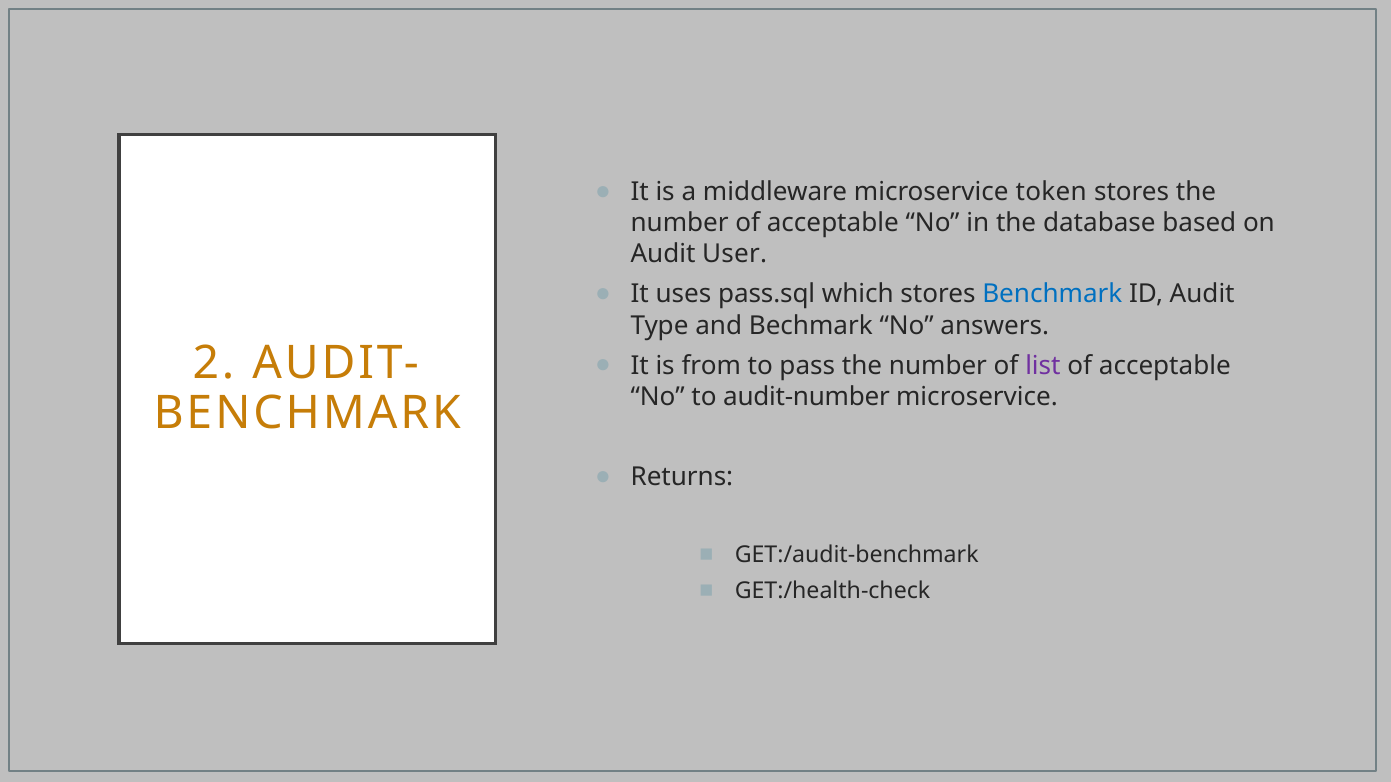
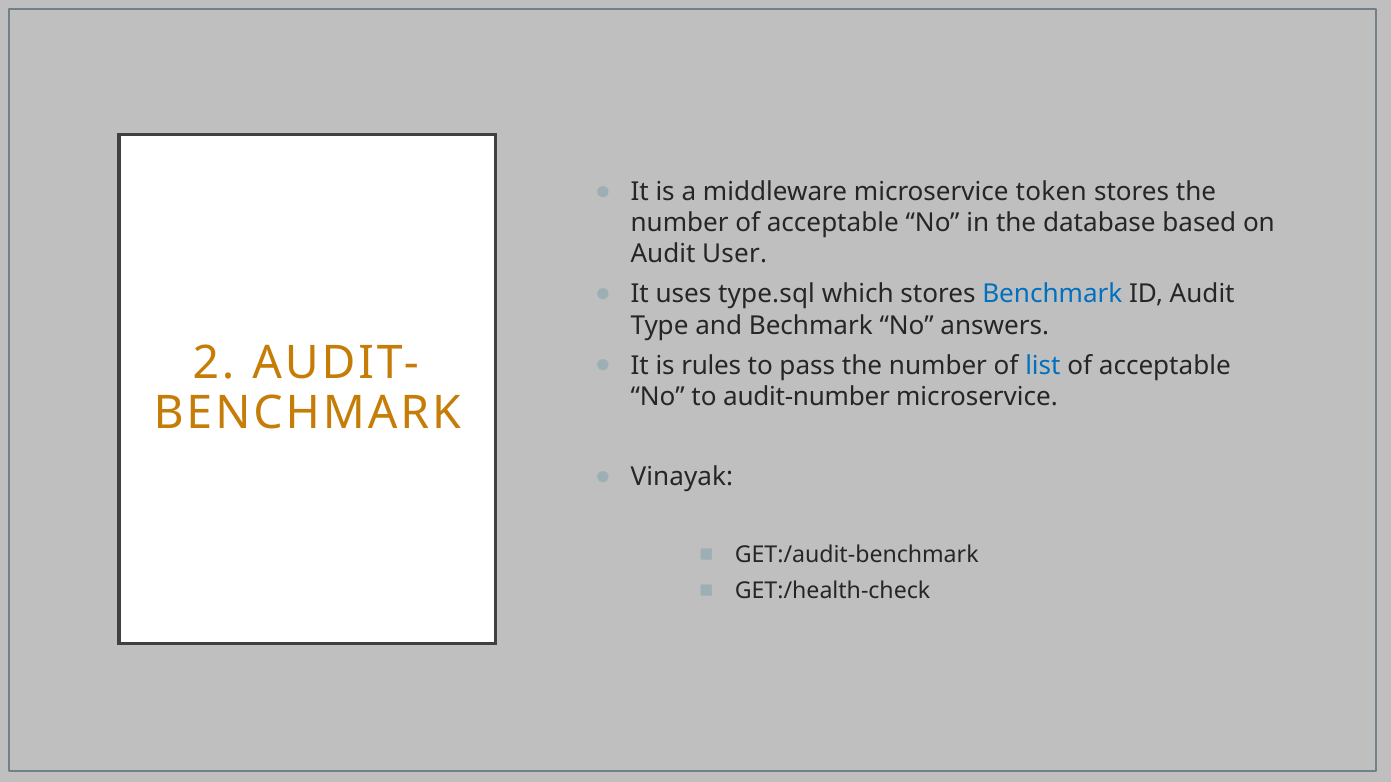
pass.sql: pass.sql -> type.sql
from: from -> rules
list colour: purple -> blue
Returns: Returns -> Vinayak
